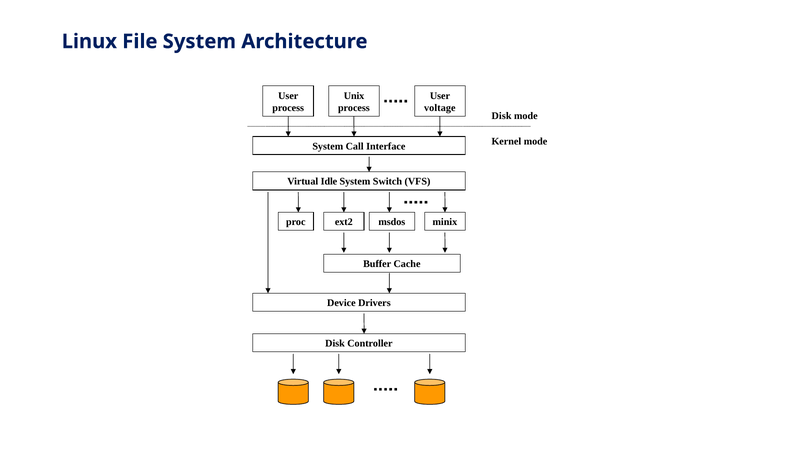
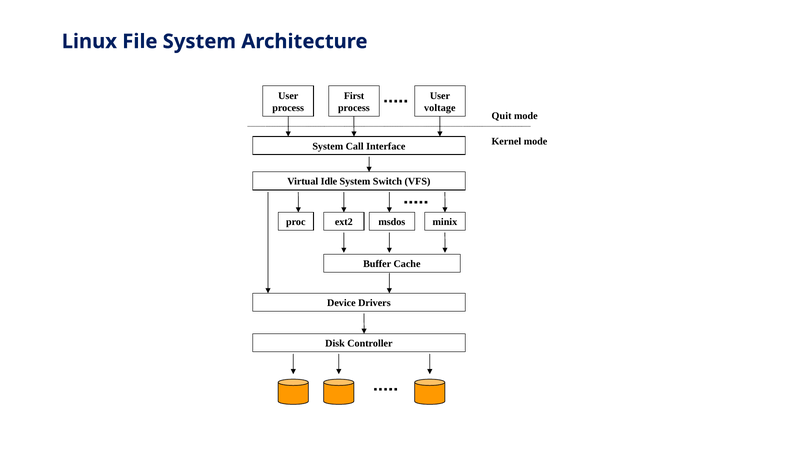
Unix: Unix -> First
Disk at (502, 116): Disk -> Quit
